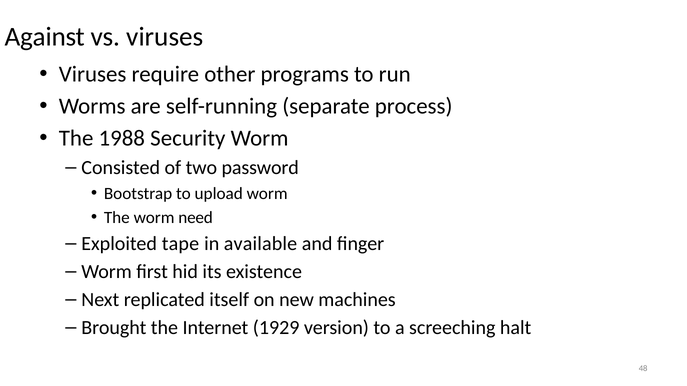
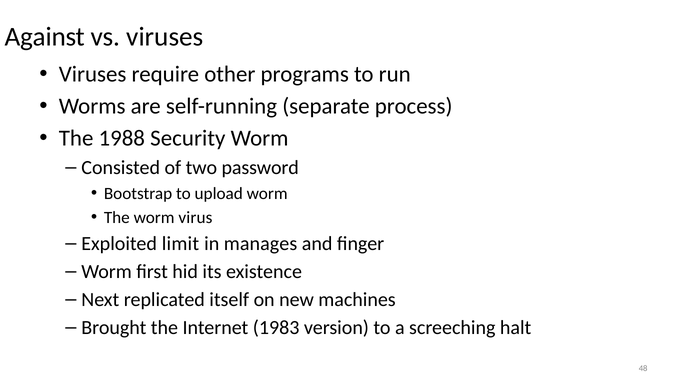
need: need -> virus
tape: tape -> limit
available: available -> manages
1929: 1929 -> 1983
